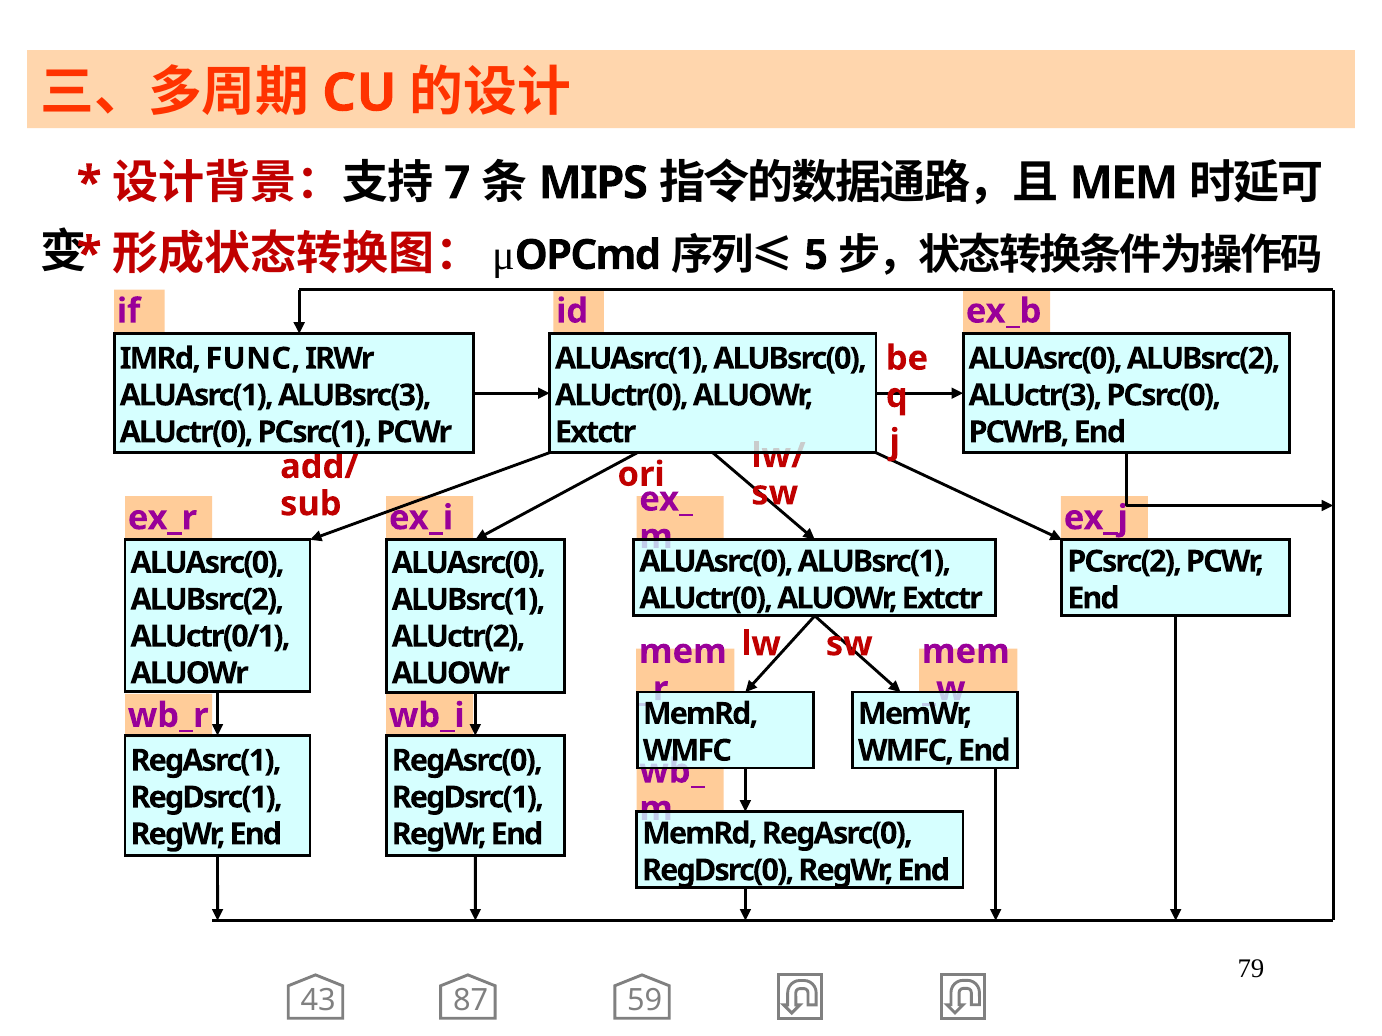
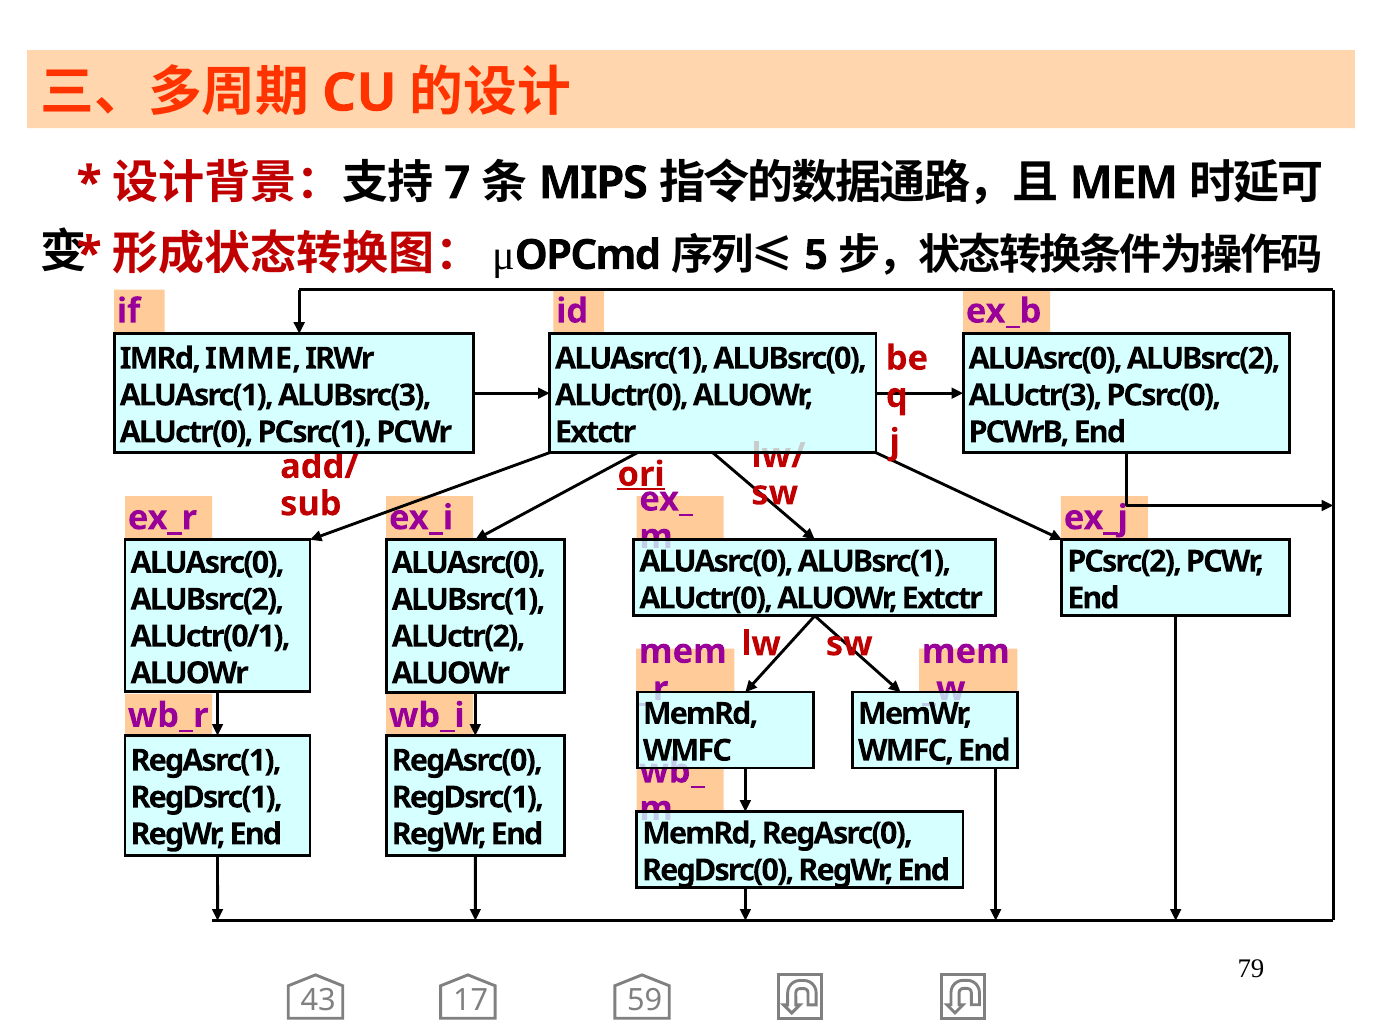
FUNC: FUNC -> IMME
ori underline: none -> present
87: 87 -> 17
